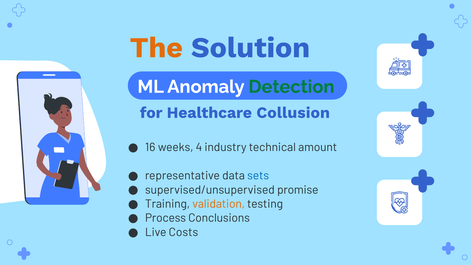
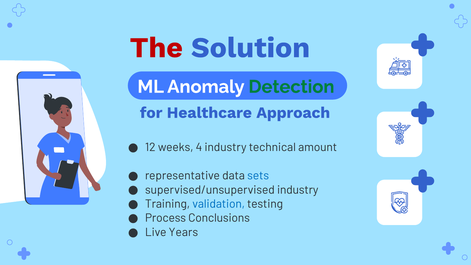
The colour: orange -> red
Collusion: Collusion -> Approach
16: 16 -> 12
supervised/unsupervised promise: promise -> industry
validation colour: orange -> blue
Costs: Costs -> Years
